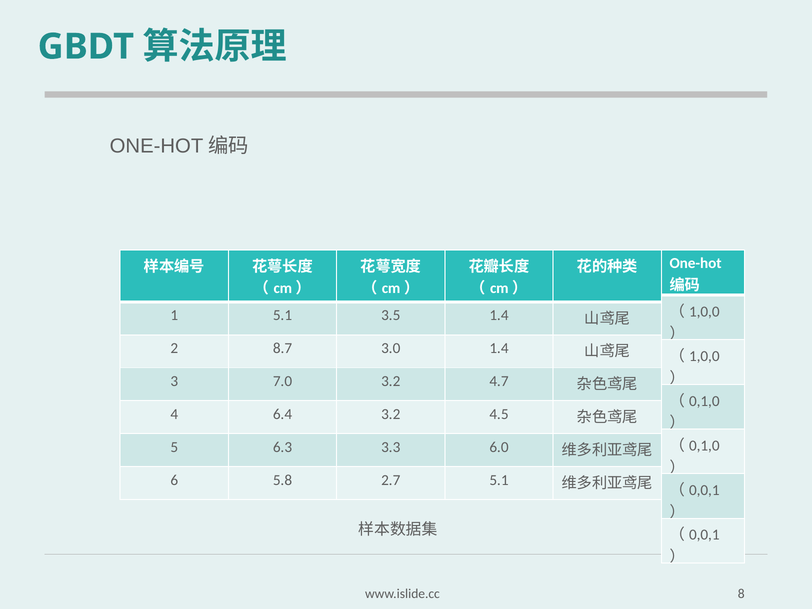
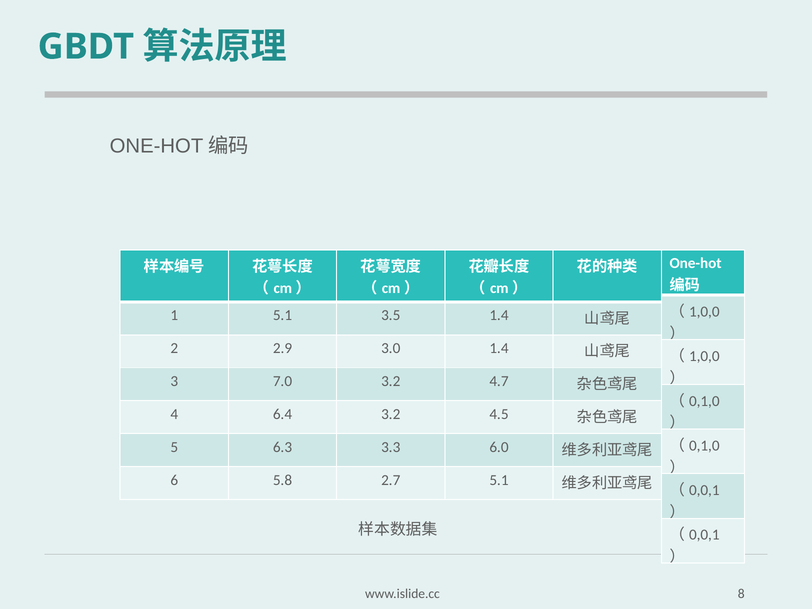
8.7: 8.7 -> 2.9
